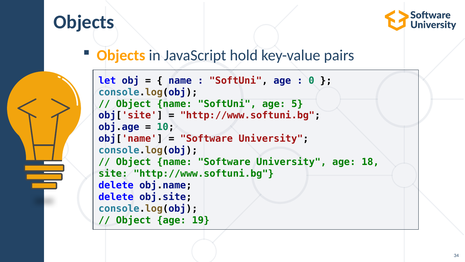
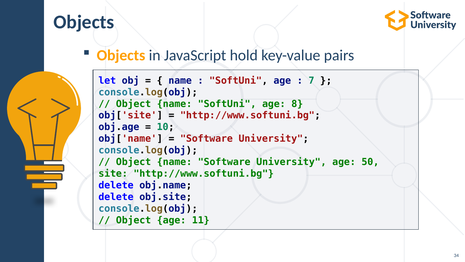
0: 0 -> 7
5: 5 -> 8
18: 18 -> 50
19: 19 -> 11
